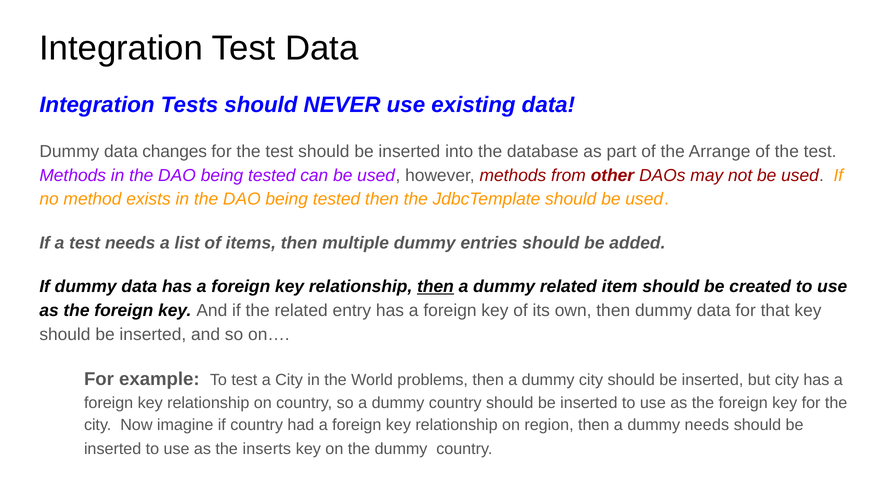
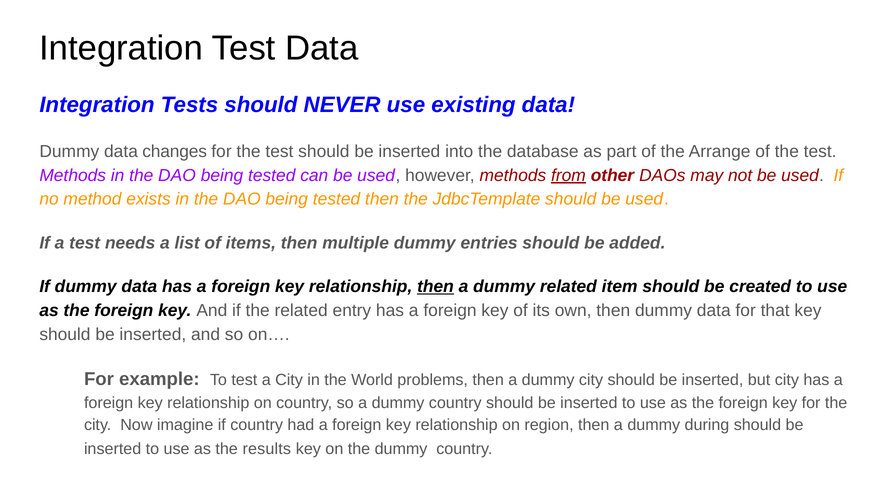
from underline: none -> present
dummy needs: needs -> during
inserts: inserts -> results
